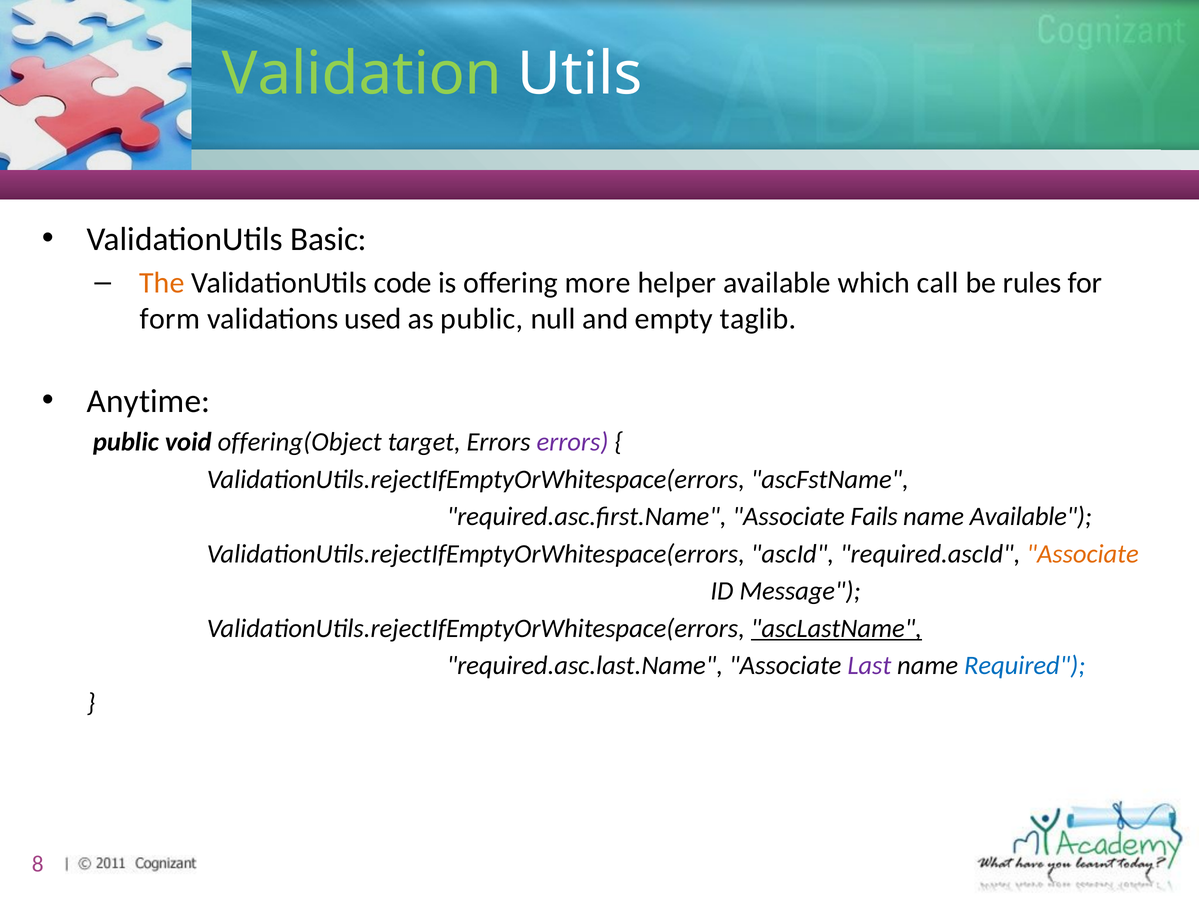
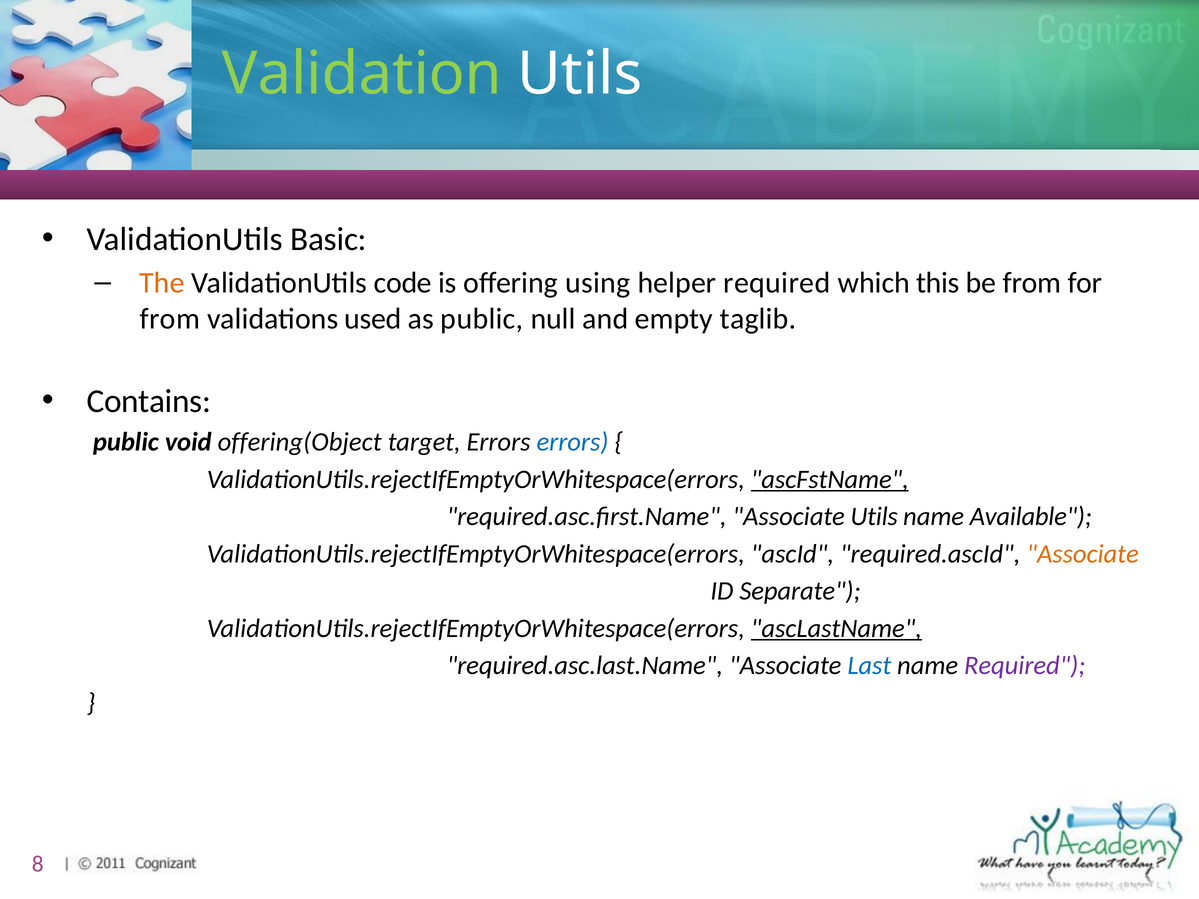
more: more -> using
helper available: available -> required
call: call -> this
be rules: rules -> from
form at (170, 319): form -> from
Anytime: Anytime -> Contains
errors at (573, 442) colour: purple -> blue
ascFstName underline: none -> present
Associate Fails: Fails -> Utils
Message: Message -> Separate
Last colour: purple -> blue
Required at (1025, 666) colour: blue -> purple
